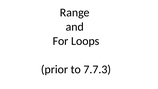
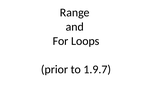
7.7.3: 7.7.3 -> 1.9.7
